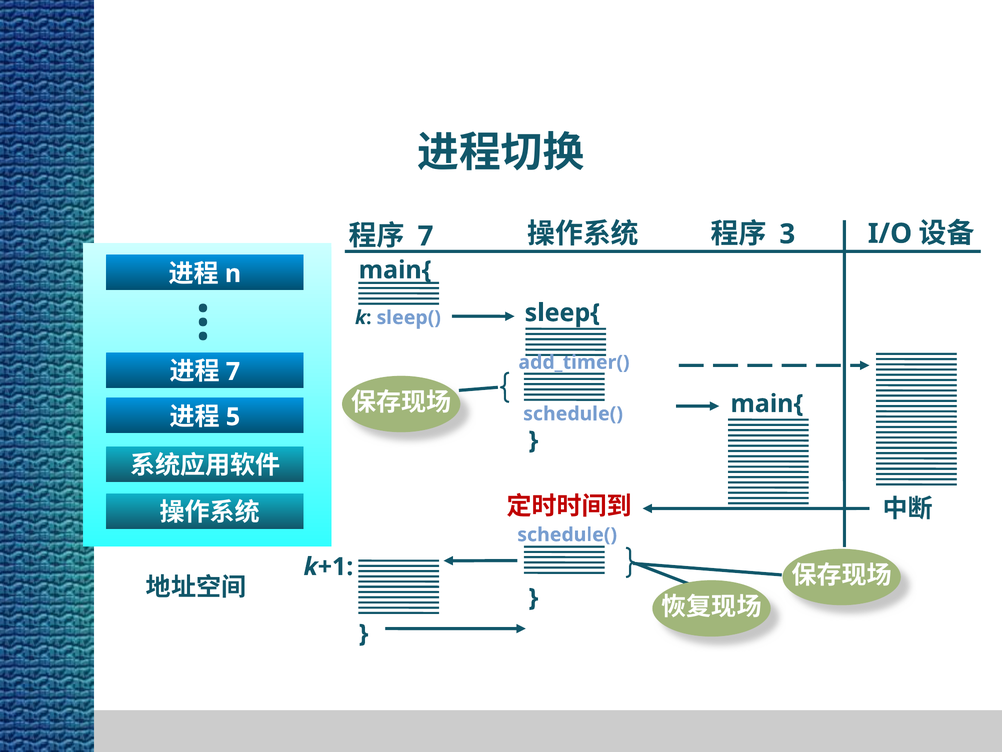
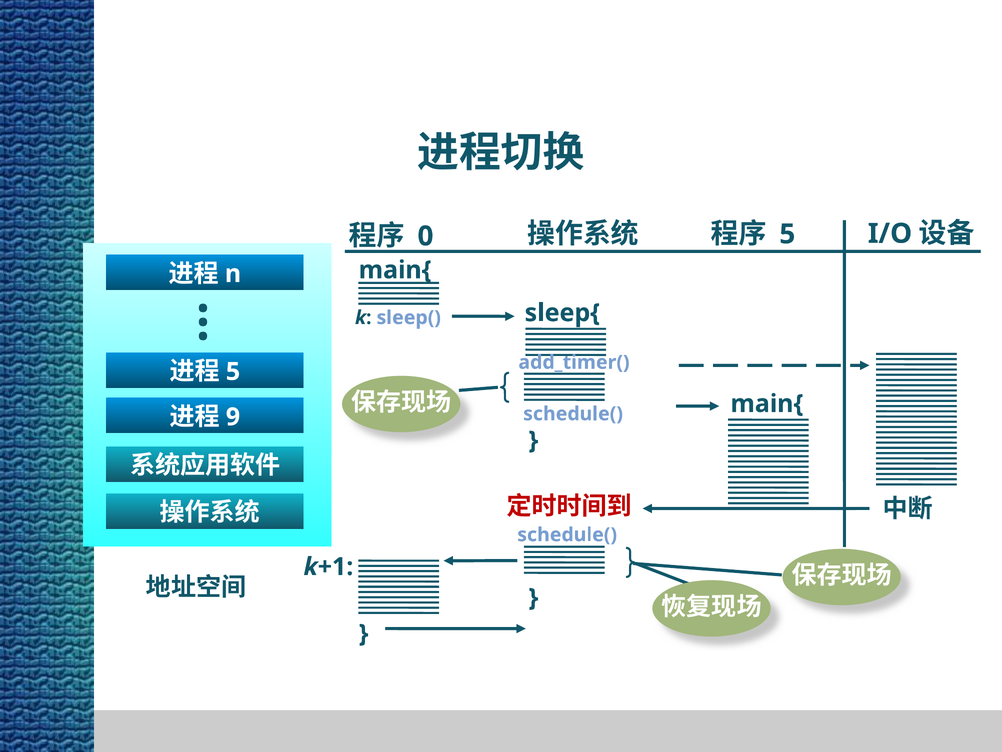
7 at (425, 236): 7 -> 0
3 at (787, 234): 3 -> 5
7 at (233, 371): 7 -> 5
5: 5 -> 9
